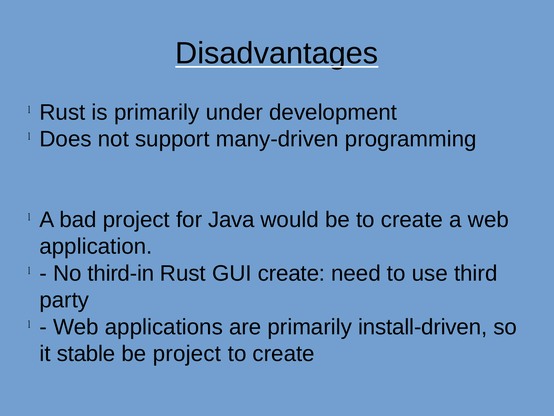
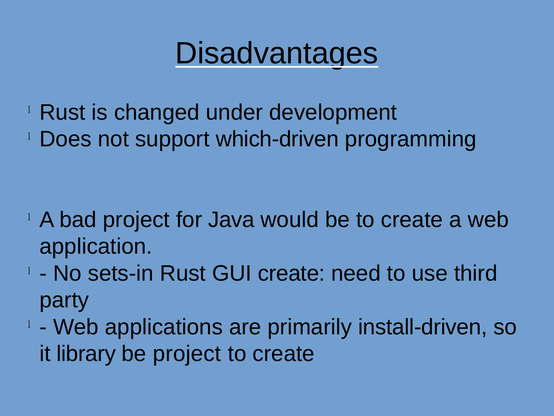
is primarily: primarily -> changed
many-driven: many-driven -> which-driven
third-in: third-in -> sets-in
stable: stable -> library
